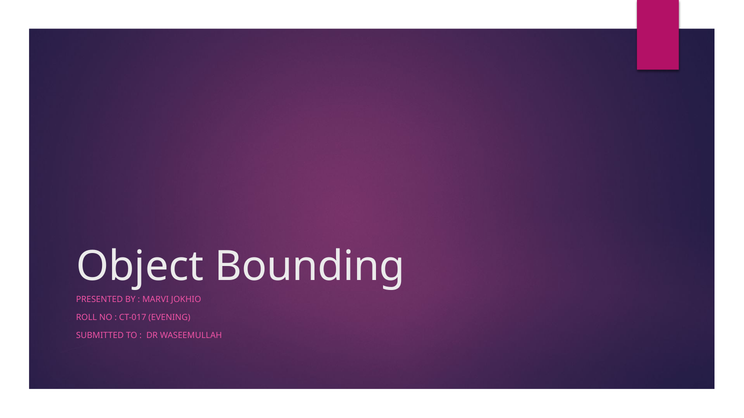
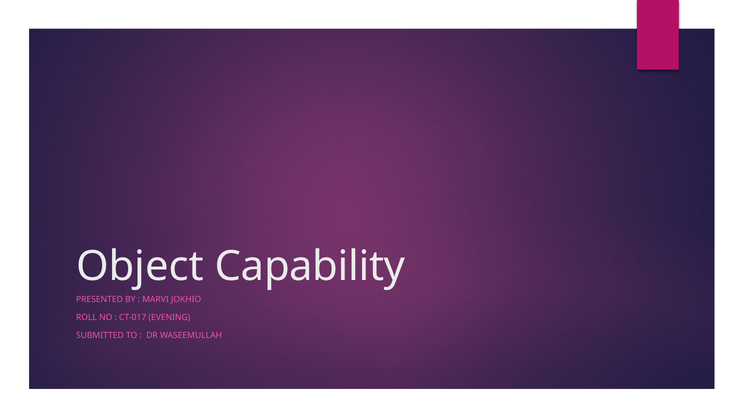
Bounding: Bounding -> Capability
